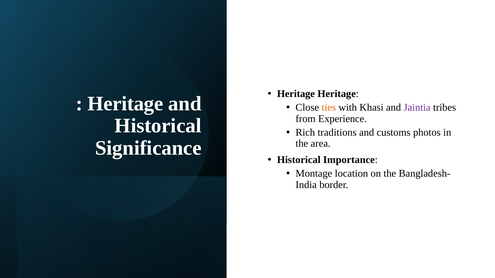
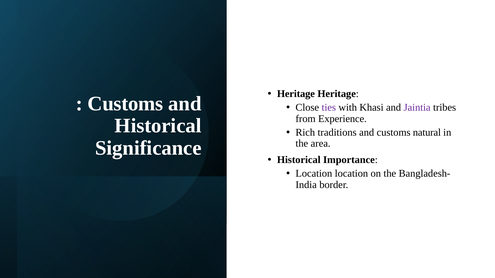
Heritage at (125, 104): Heritage -> Customs
ties colour: orange -> purple
photos: photos -> natural
Montage at (314, 174): Montage -> Location
